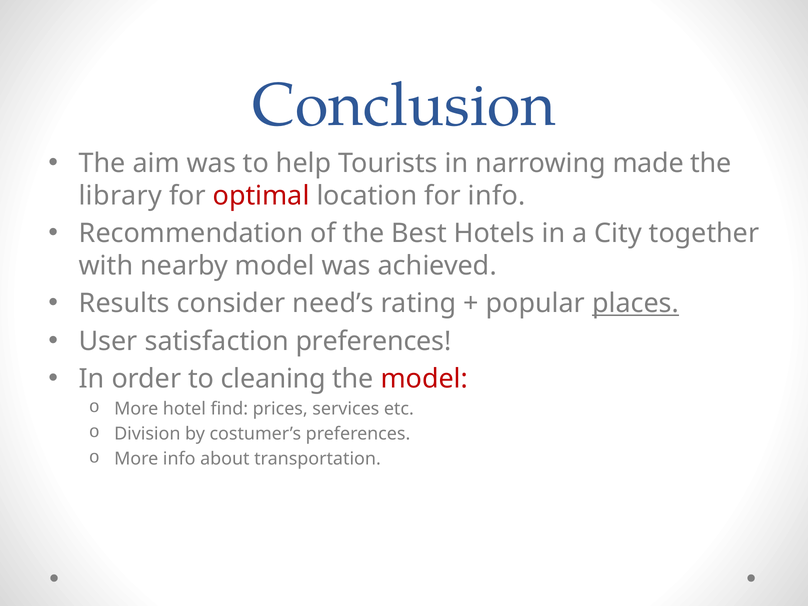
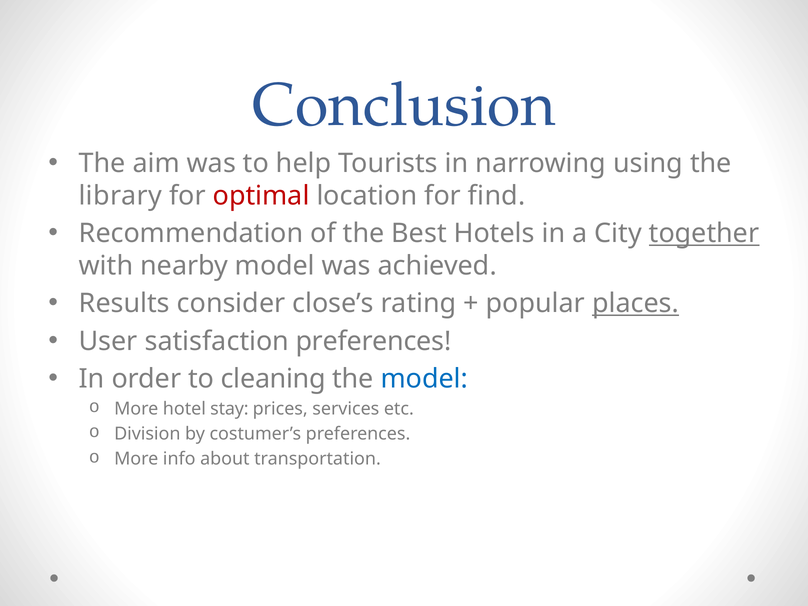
made: made -> using
for info: info -> find
together underline: none -> present
need’s: need’s -> close’s
model at (424, 379) colour: red -> blue
find: find -> stay
